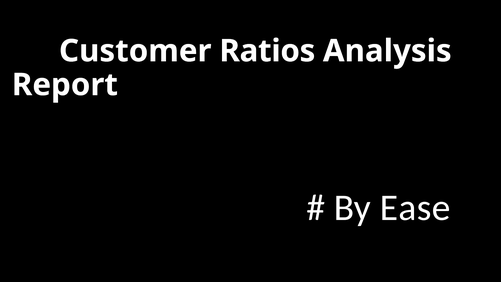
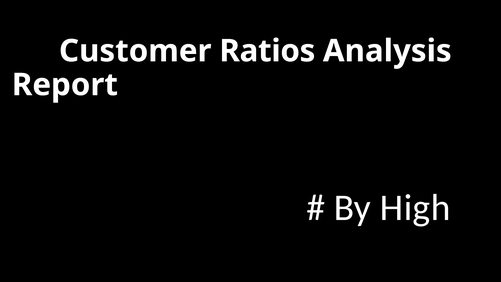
Ease: Ease -> High
